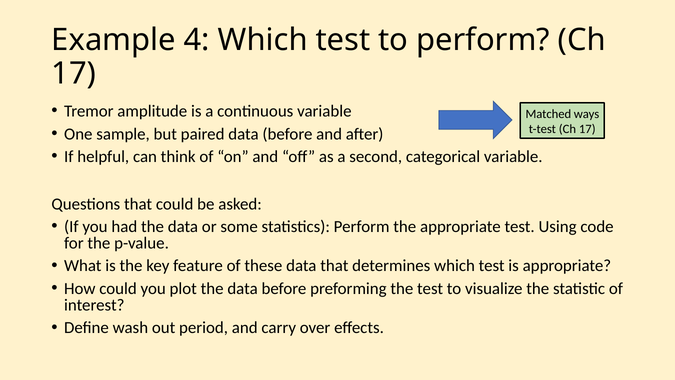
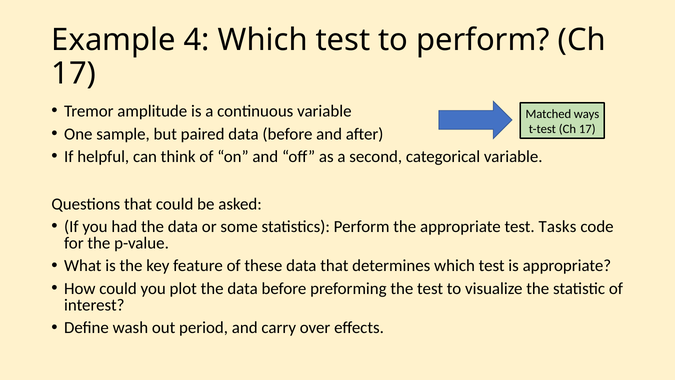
Using: Using -> Tasks
